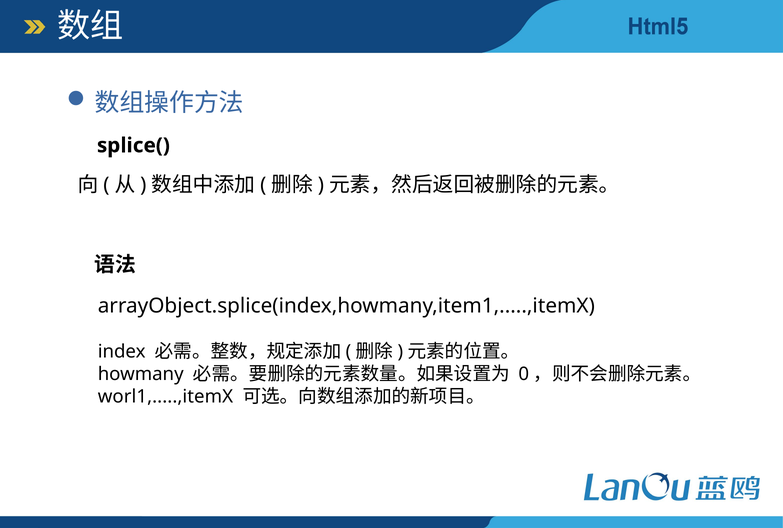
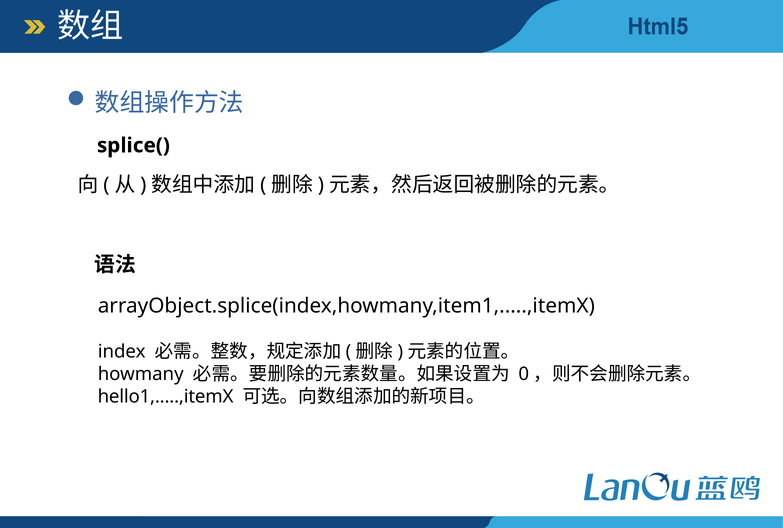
worl1,.....,itemX: worl1,.....,itemX -> hello1,.....,itemX
